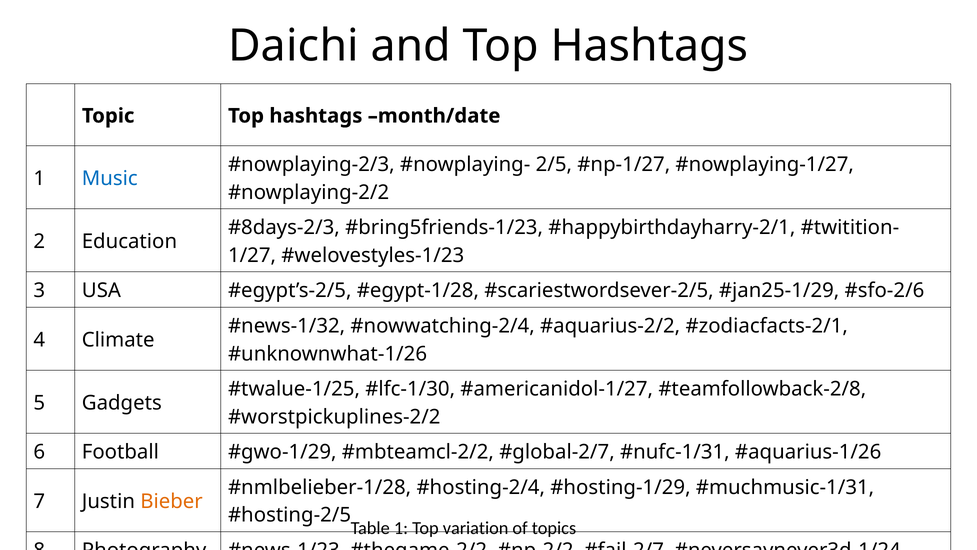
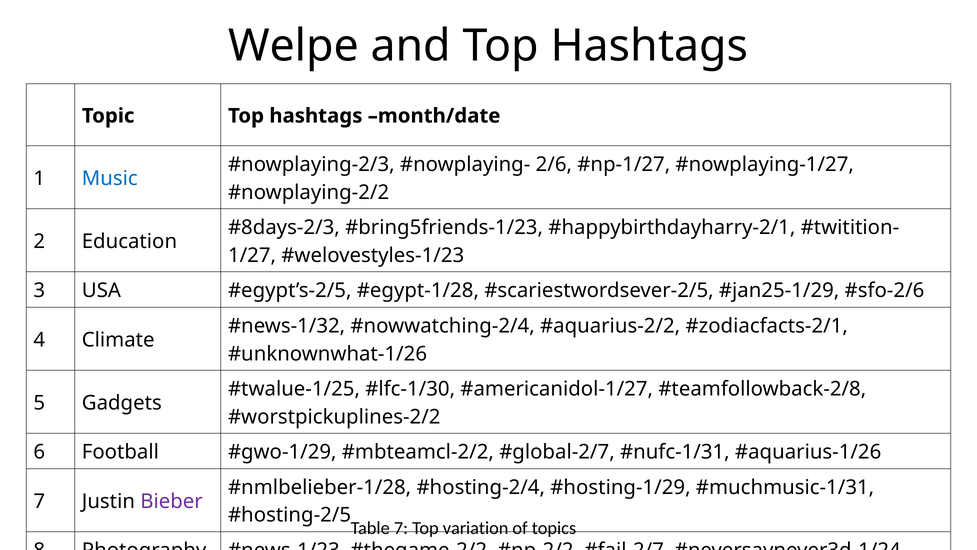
Daichi: Daichi -> Welpe
2/5: 2/5 -> 2/6
Bieber colour: orange -> purple
Table 1: 1 -> 7
